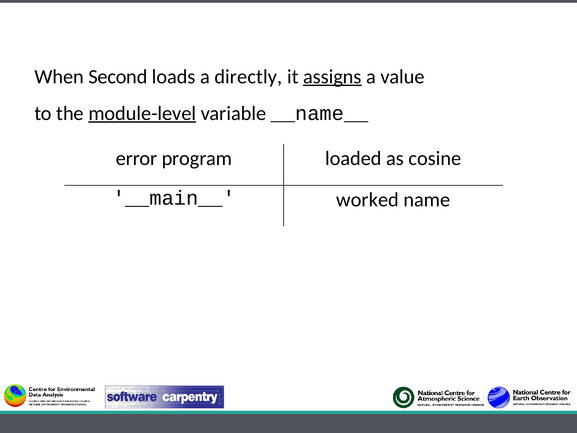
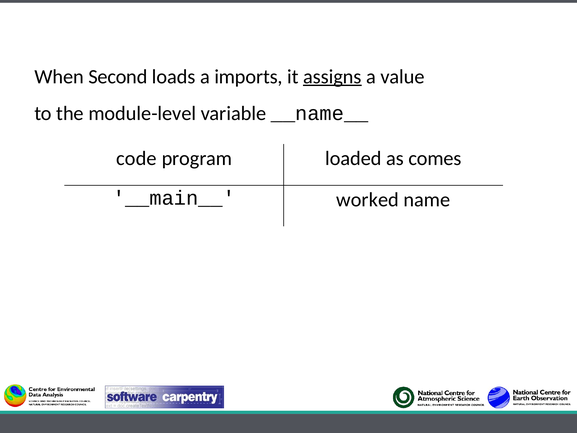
directly: directly -> imports
module-level underline: present -> none
error: error -> code
cosine: cosine -> comes
